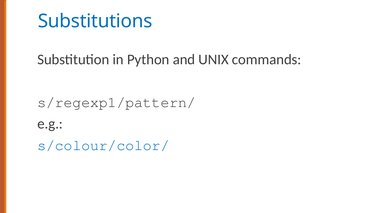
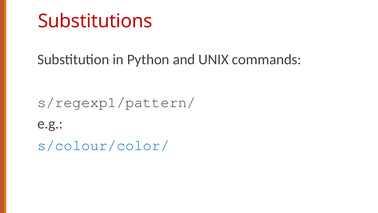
Substitutions colour: blue -> red
